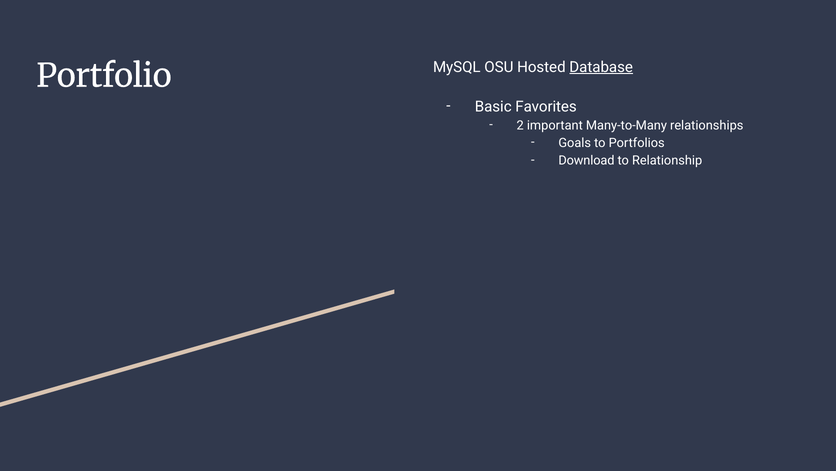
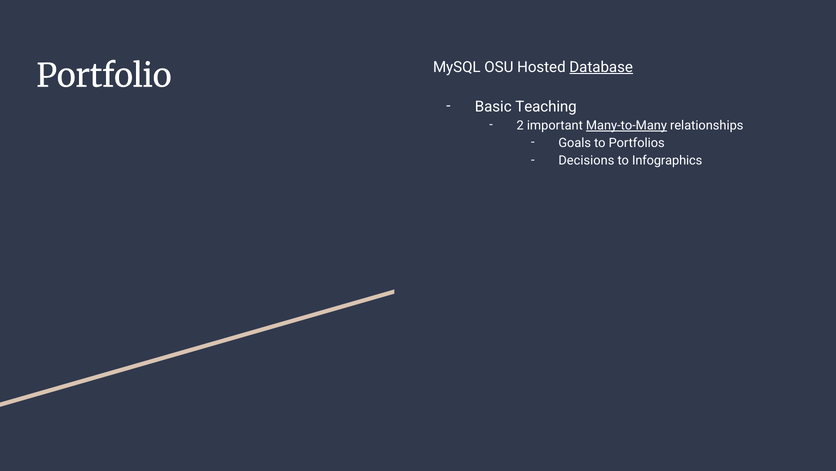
Favorites: Favorites -> Teaching
Many-to-Many underline: none -> present
Download: Download -> Decisions
Relationship: Relationship -> Infographics
